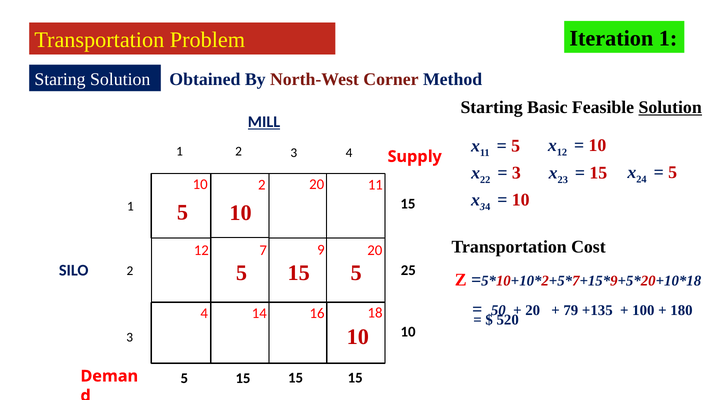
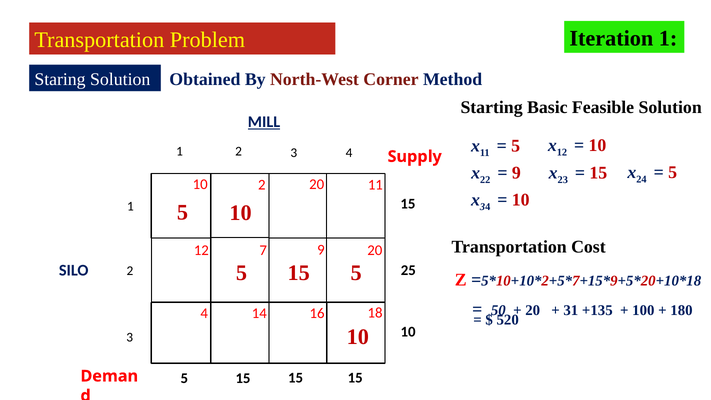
Solution at (670, 107) underline: present -> none
3 at (516, 173): 3 -> 9
79: 79 -> 31
